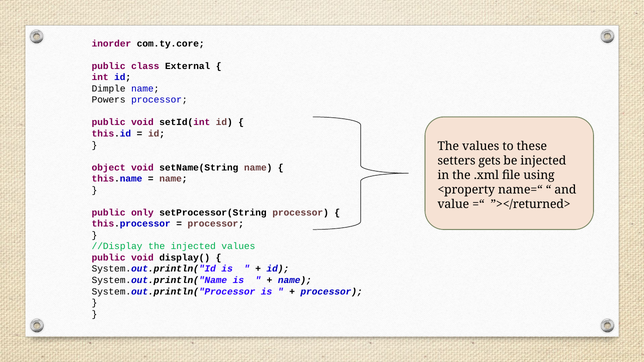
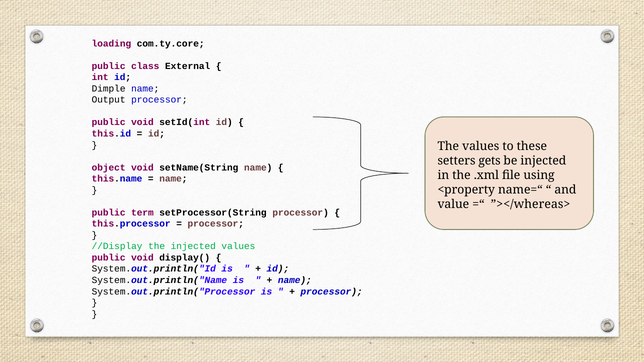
inorder: inorder -> loading
Powers: Powers -> Output
”></returned>: ”></returned> -> ”></whereas>
only: only -> term
